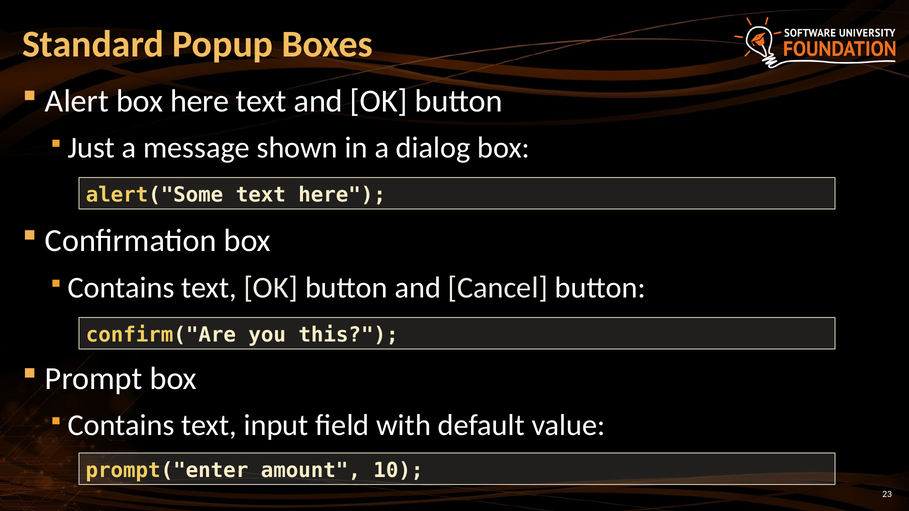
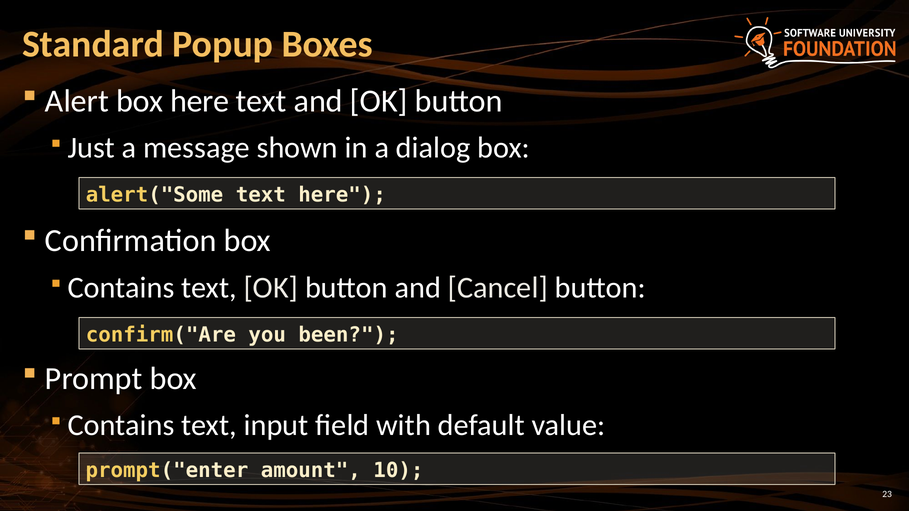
this: this -> been
